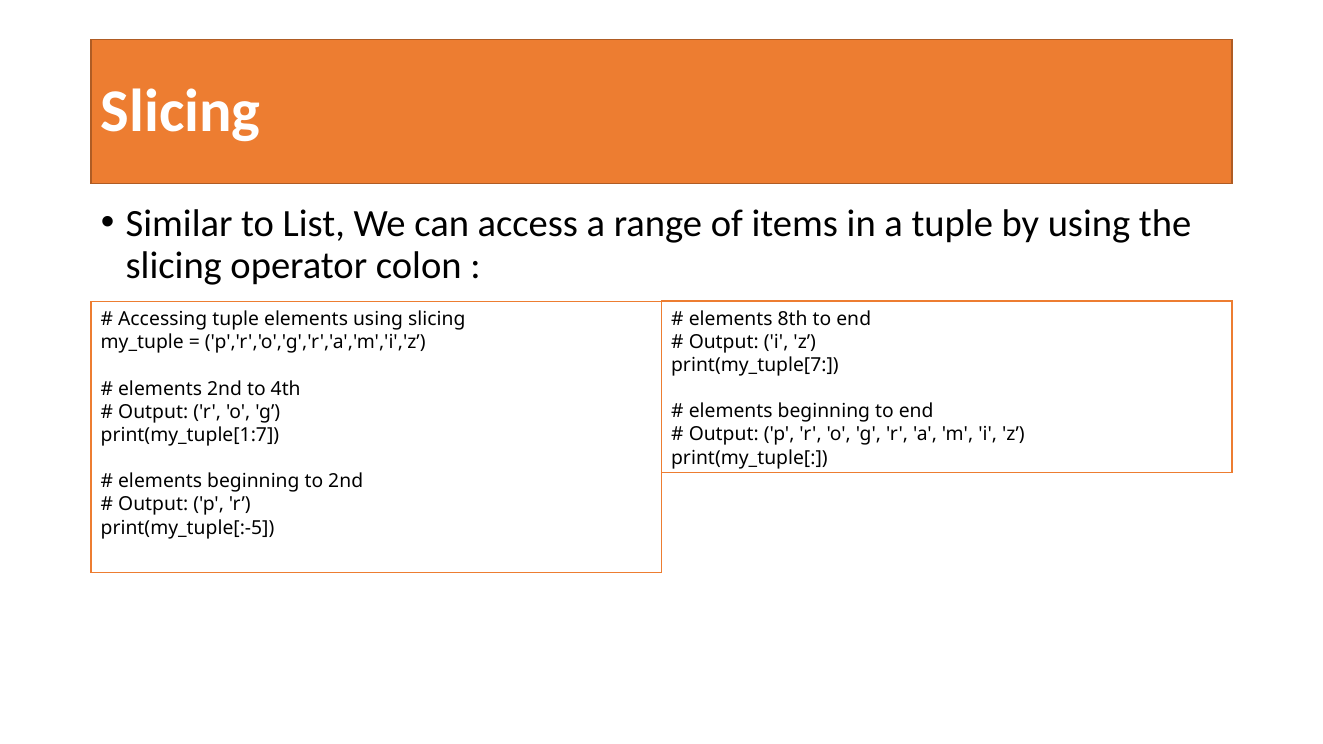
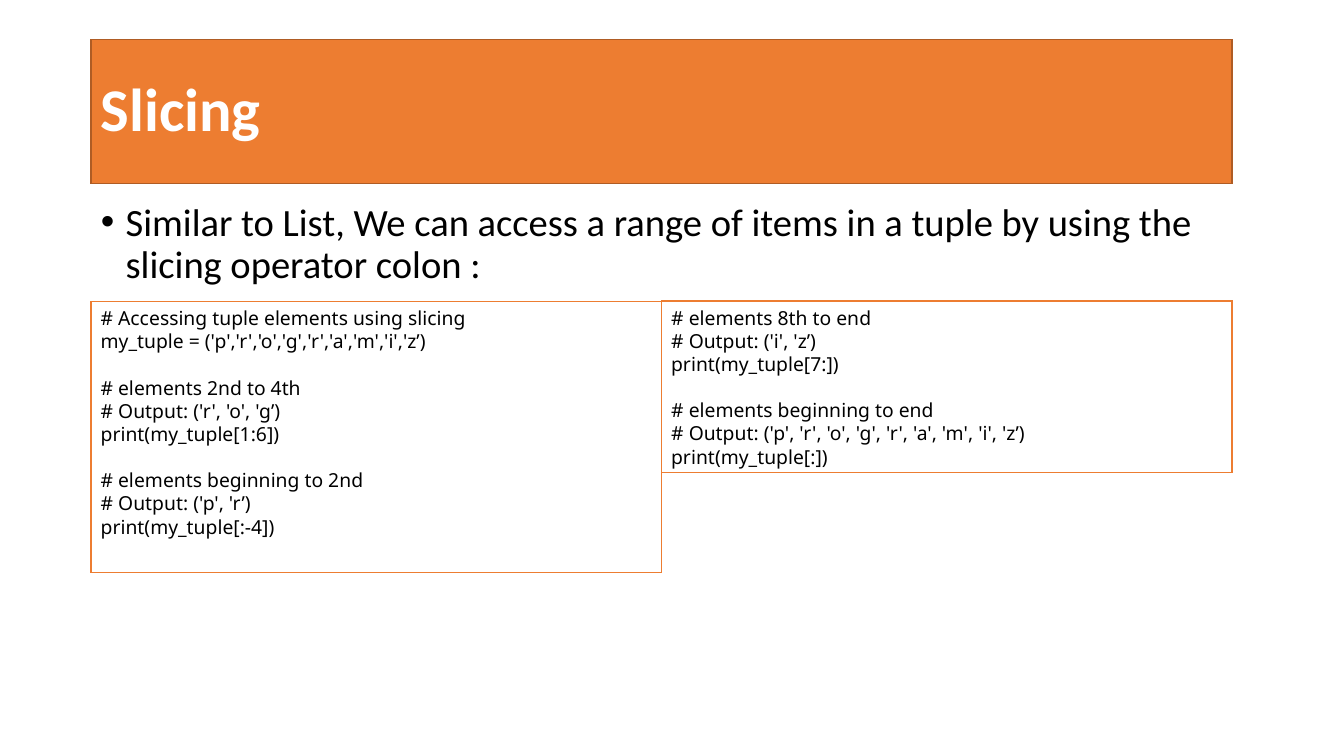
print(my_tuple[1:7: print(my_tuple[1:7 -> print(my_tuple[1:6
print(my_tuple[:-5: print(my_tuple[:-5 -> print(my_tuple[:-4
